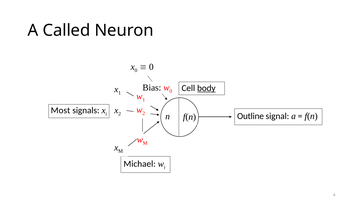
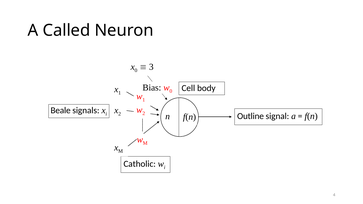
0 at (151, 67): 0 -> 3
body underline: present -> none
Most: Most -> Beale
Michael: Michael -> Catholic
